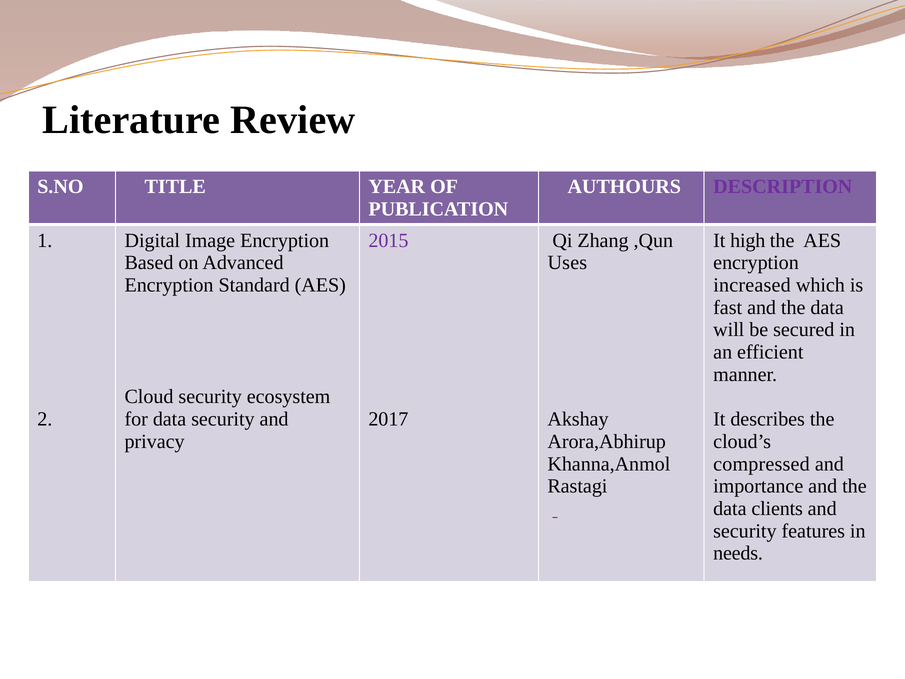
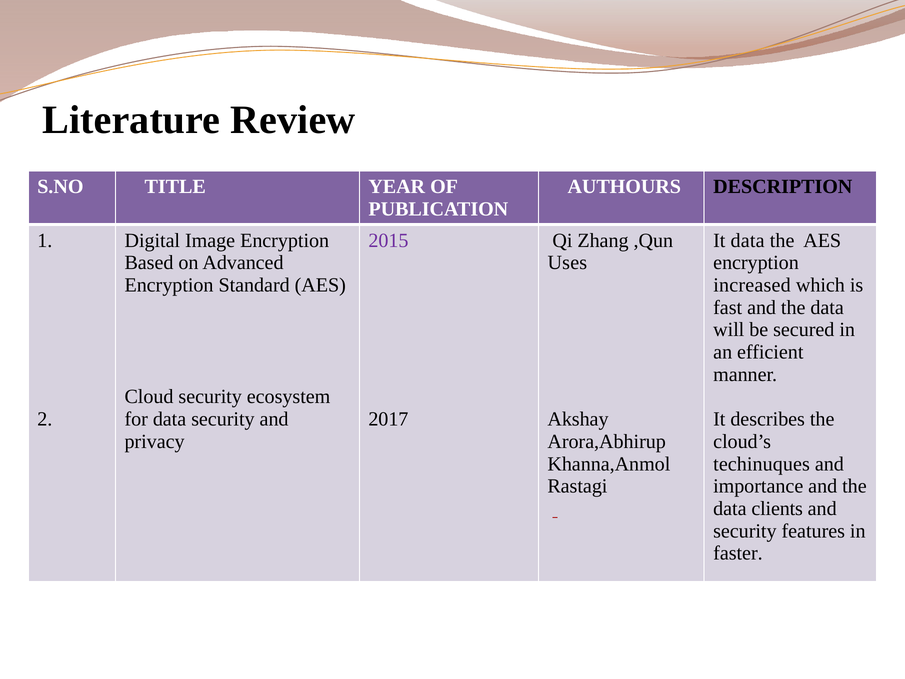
DESCRIPTION colour: purple -> black
It high: high -> data
compressed: compressed -> techinuques
needs: needs -> faster
